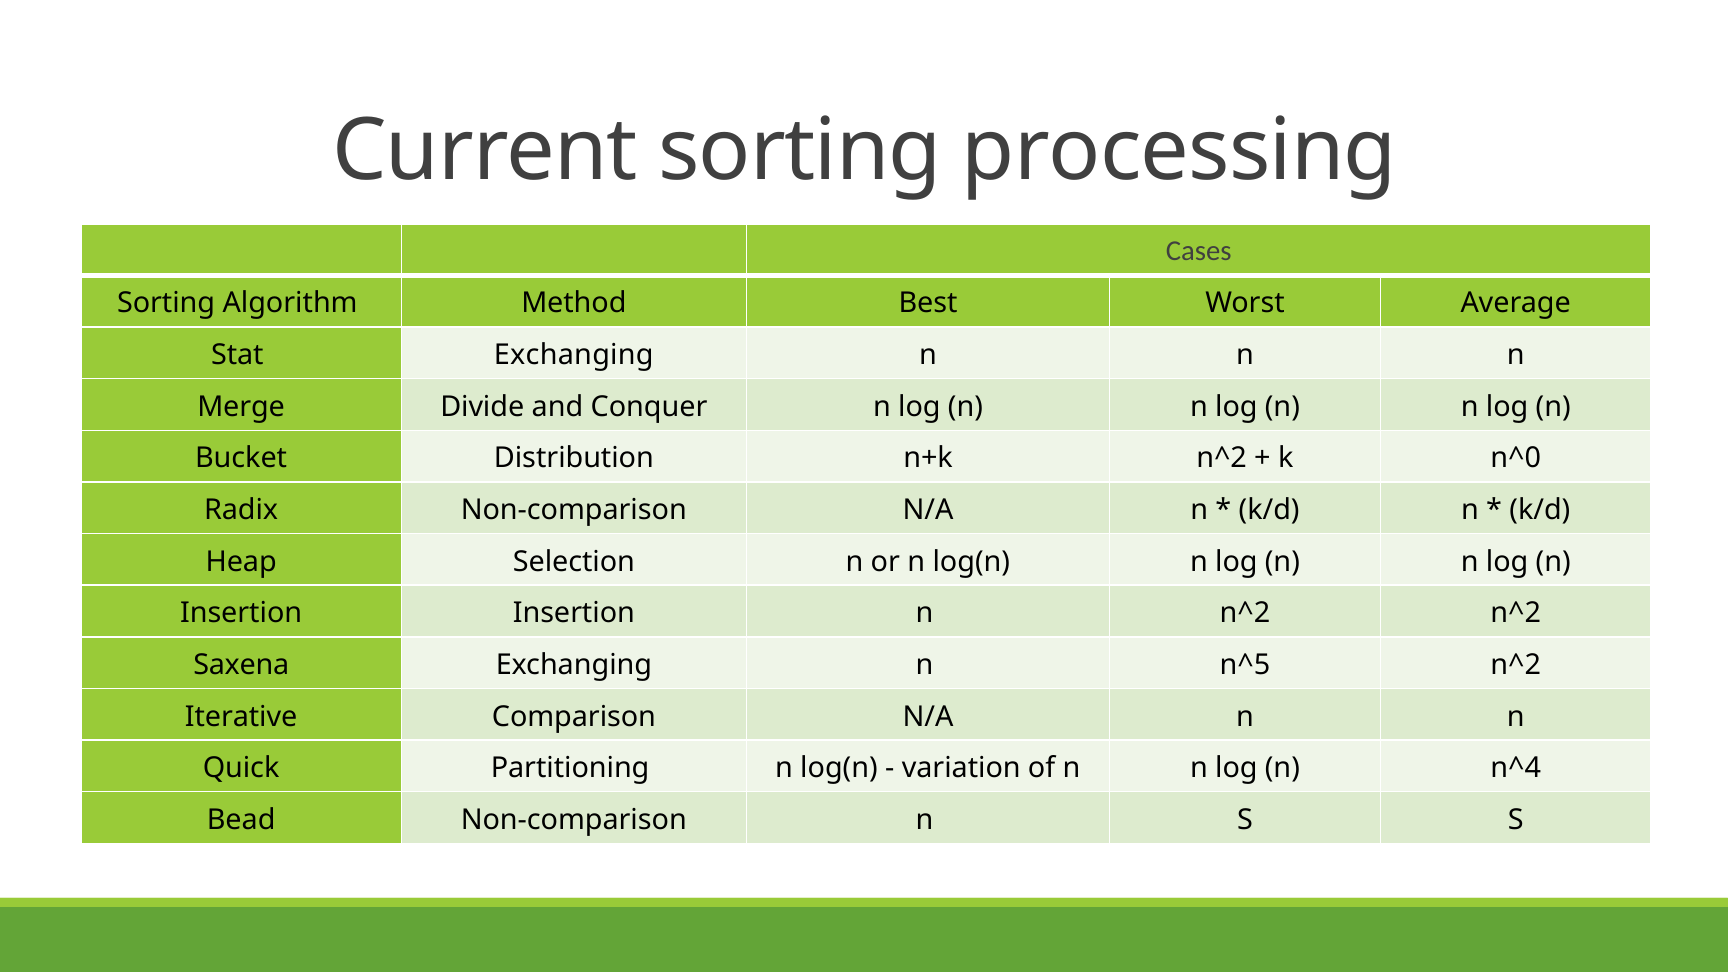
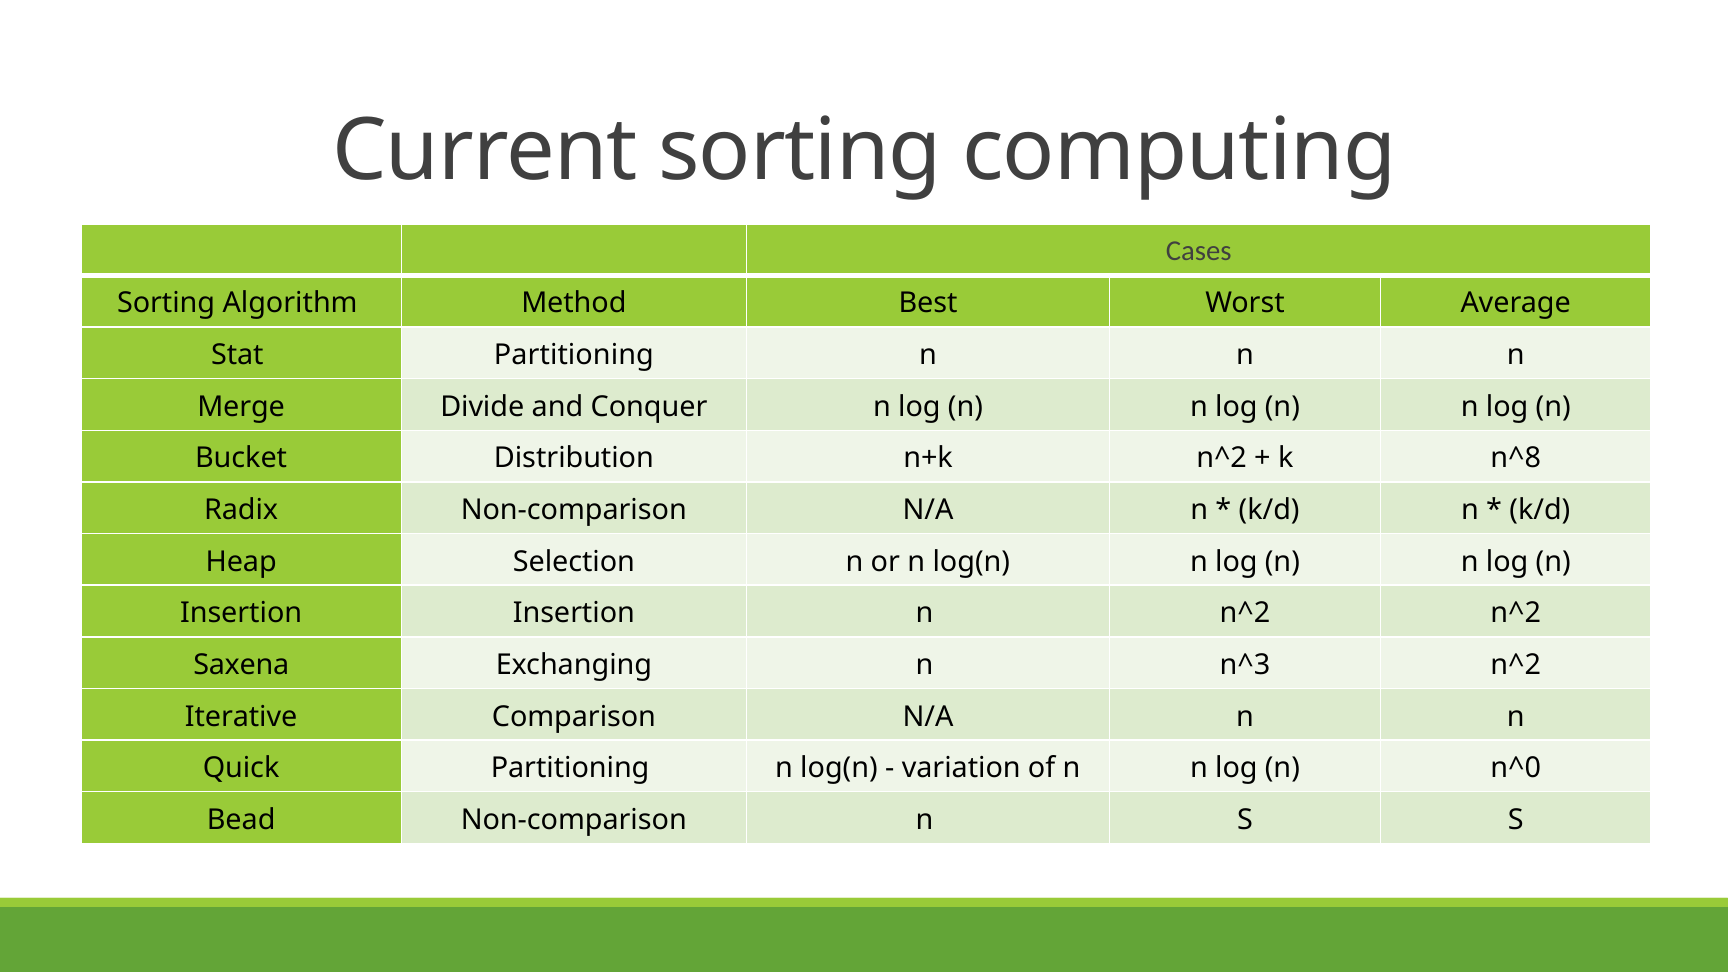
processing: processing -> computing
Stat Exchanging: Exchanging -> Partitioning
n^0: n^0 -> n^8
n^5: n^5 -> n^3
n^4: n^4 -> n^0
